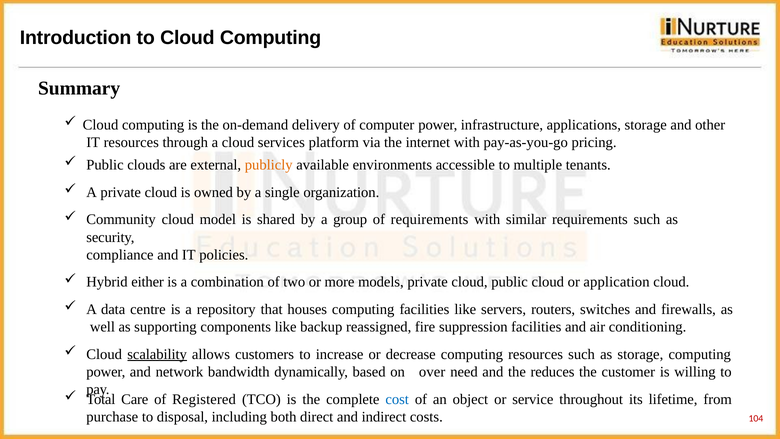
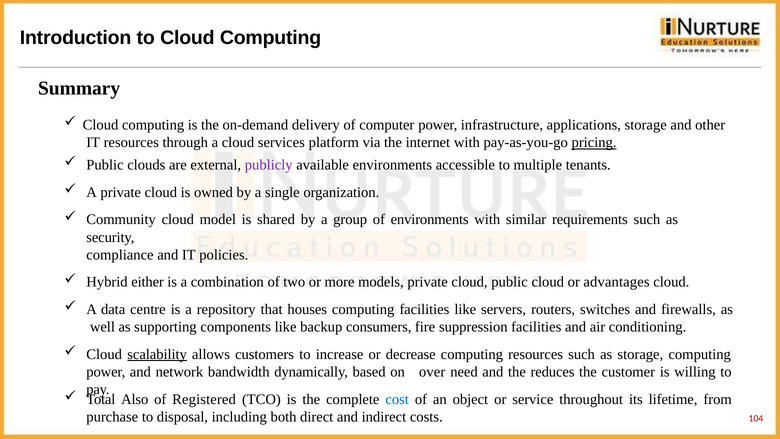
pricing underline: none -> present
publicly colour: orange -> purple
of requirements: requirements -> environments
application: application -> advantages
reassigned: reassigned -> consumers
Care: Care -> Also
